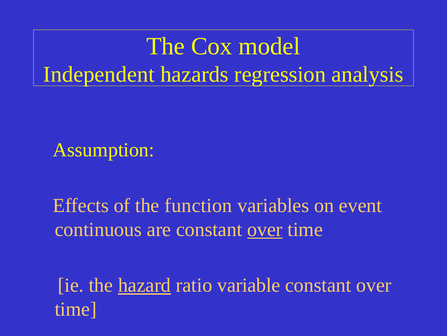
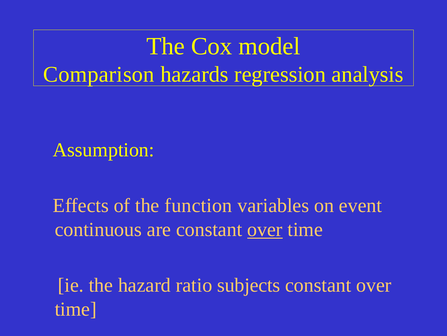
Independent: Independent -> Comparison
hazard underline: present -> none
variable: variable -> subjects
